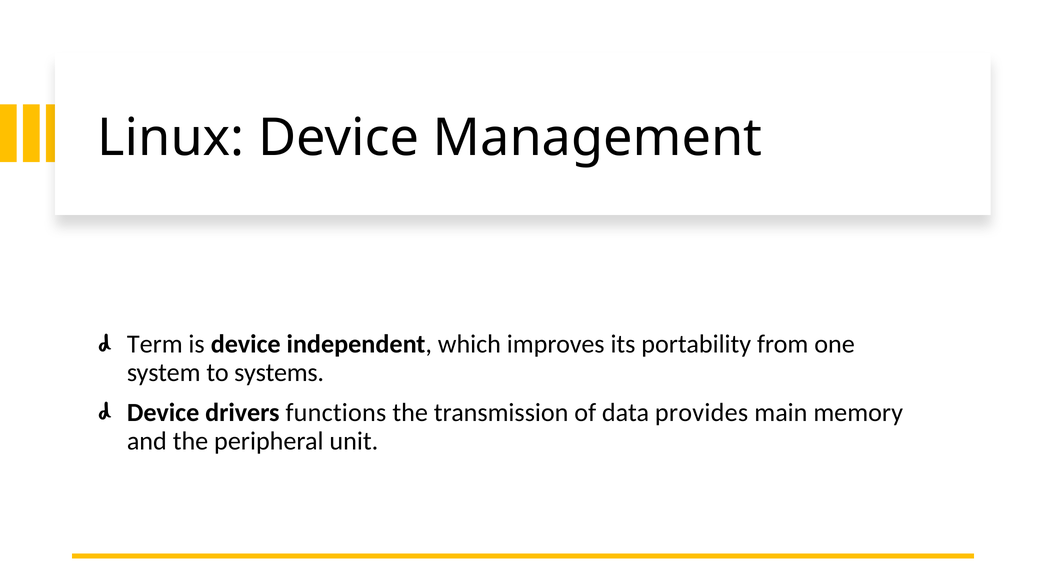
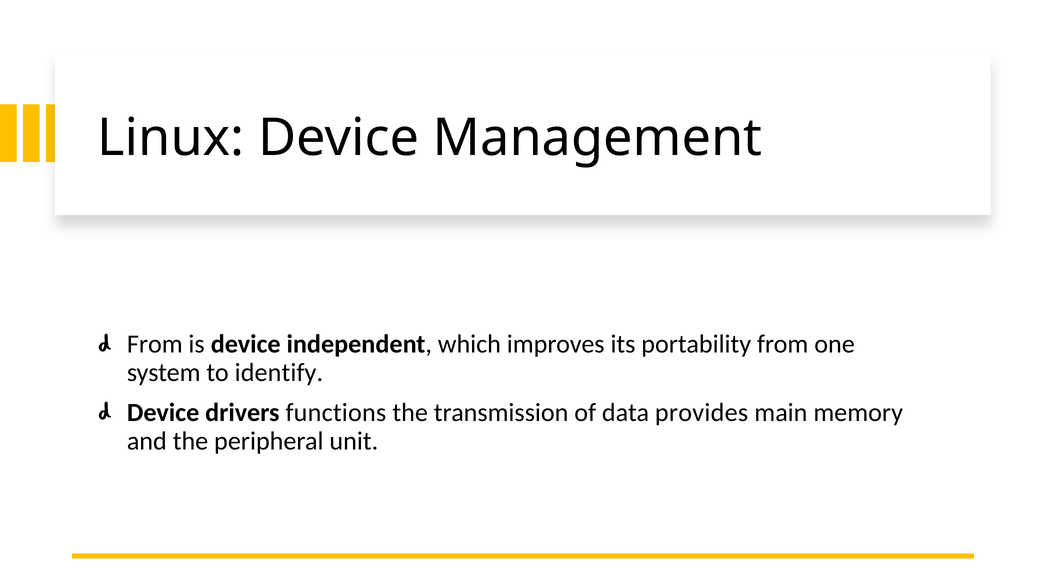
Term at (155, 344): Term -> From
systems: systems -> identify
